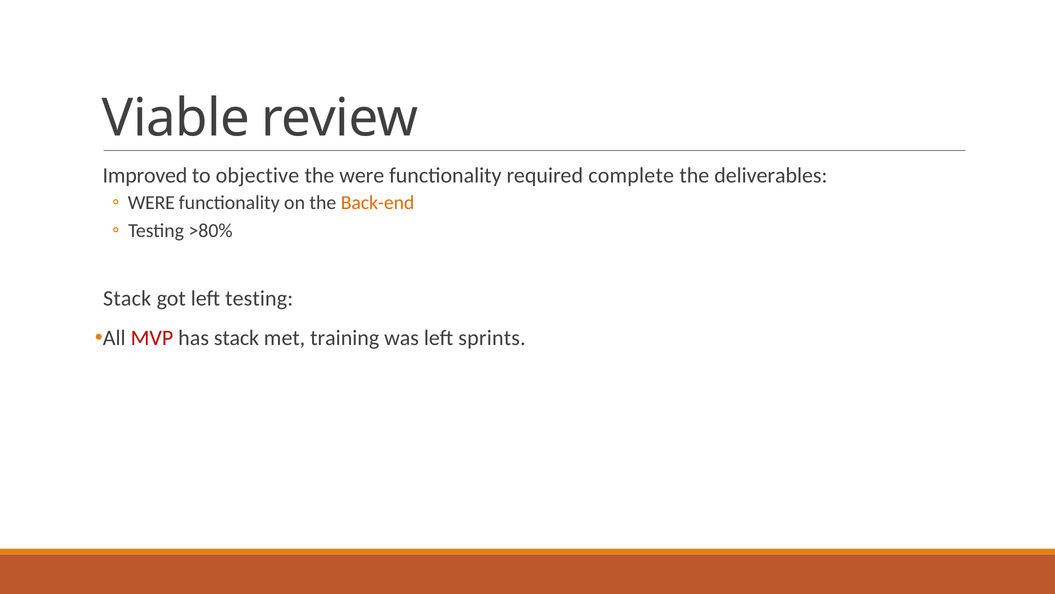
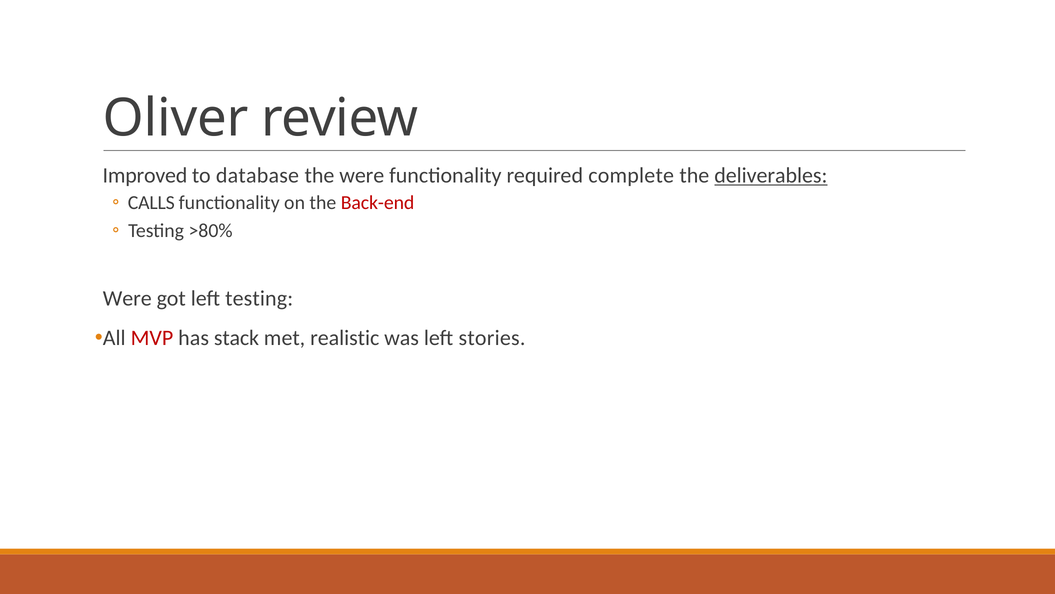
Viable: Viable -> Oliver
objective: objective -> database
deliverables underline: none -> present
WERE at (151, 202): WERE -> CALLS
Back-end colour: orange -> red
Stack at (127, 298): Stack -> Were
training: training -> realistic
sprints: sprints -> stories
